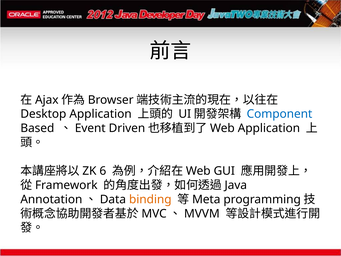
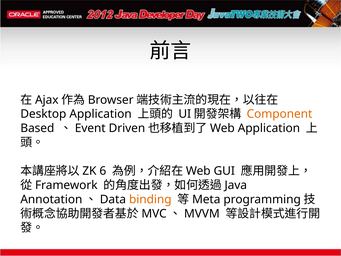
Component colour: blue -> orange
